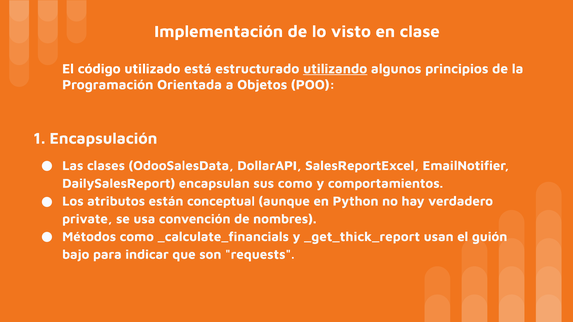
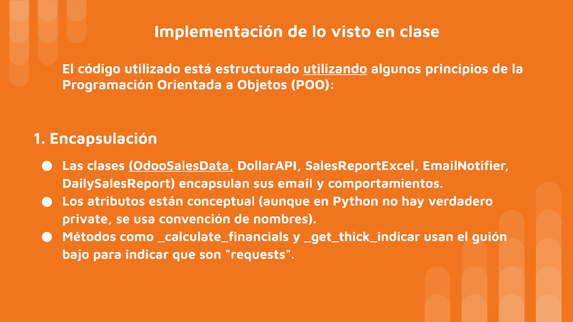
OdooSalesData underline: none -> present
sus como: como -> email
_get_thick_report: _get_thick_report -> _get_thick_indicar
